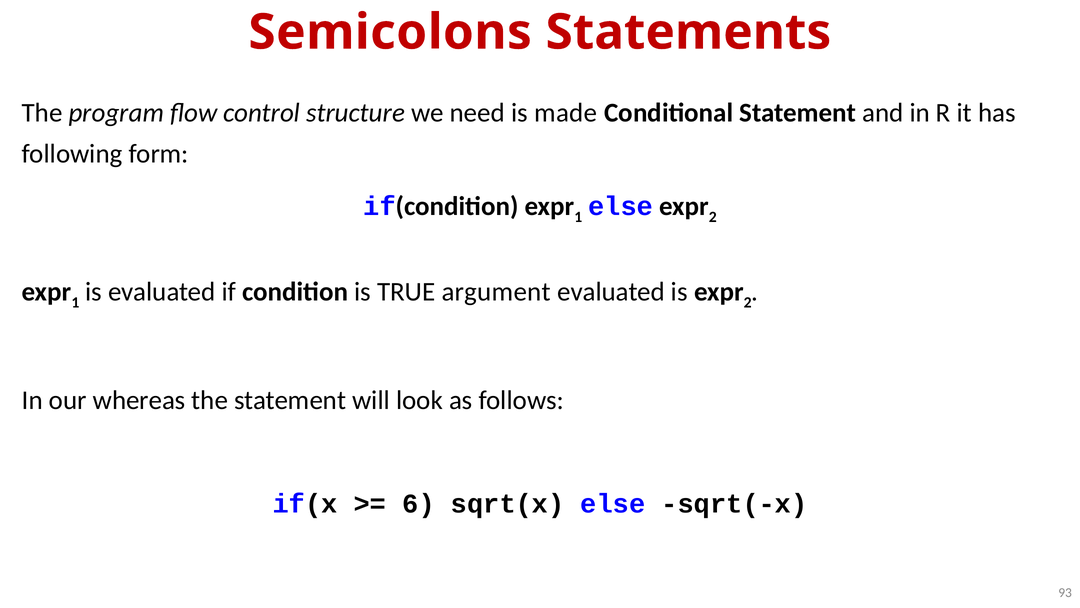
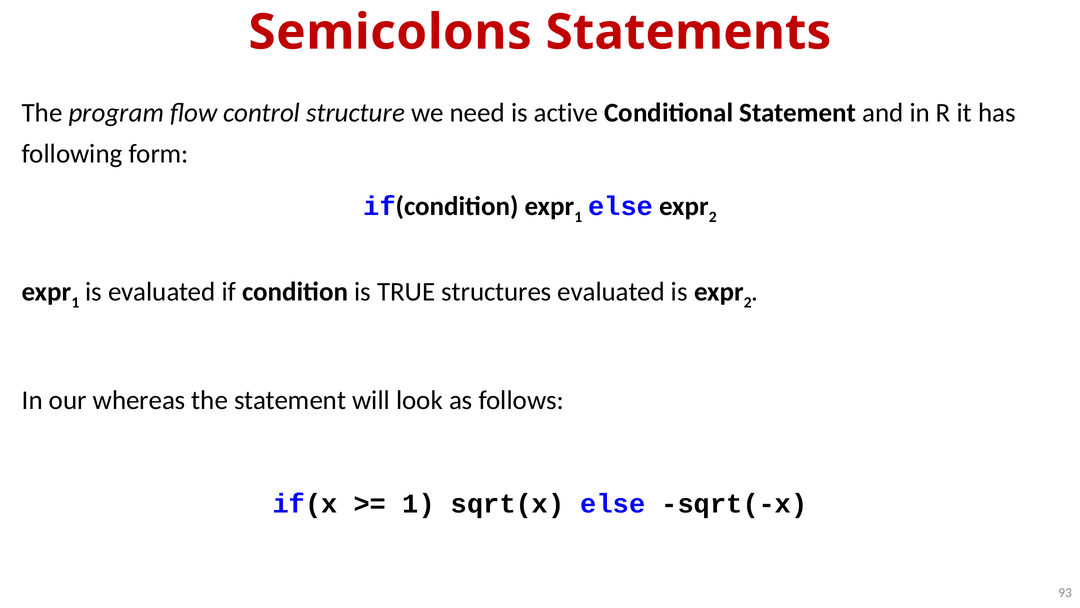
made: made -> active
argument: argument -> structures
6 at (419, 503): 6 -> 1
